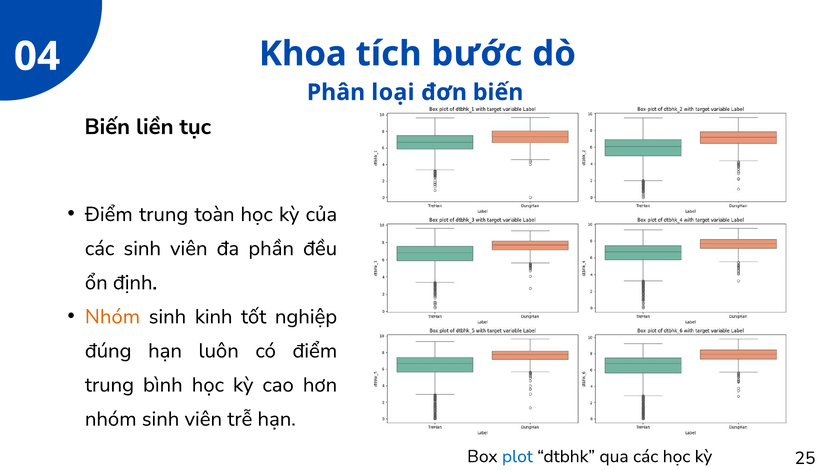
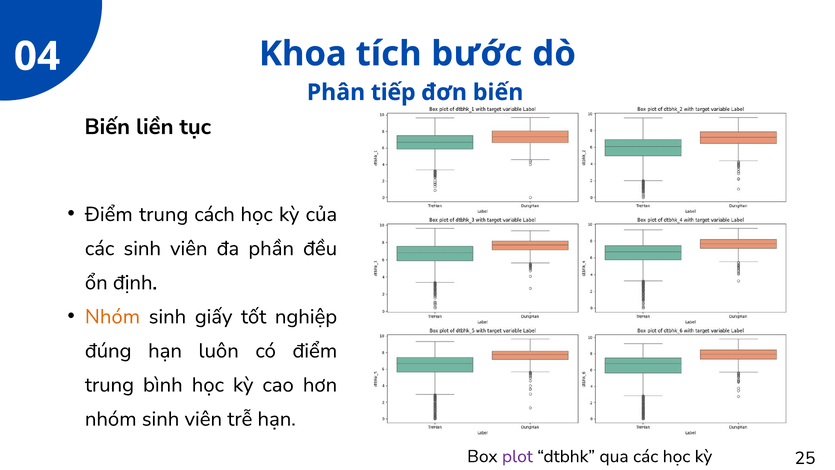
loại: loại -> tiếp
toàn: toàn -> cách
kinh: kinh -> giấy
plot colour: blue -> purple
